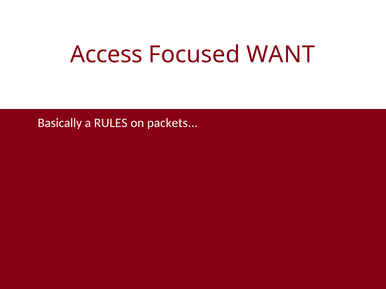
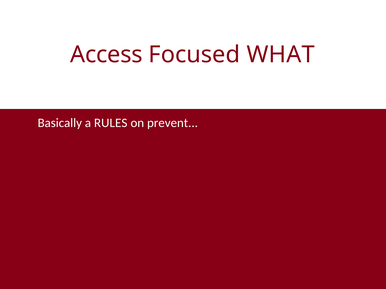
WANT: WANT -> WHAT
packets: packets -> prevent
